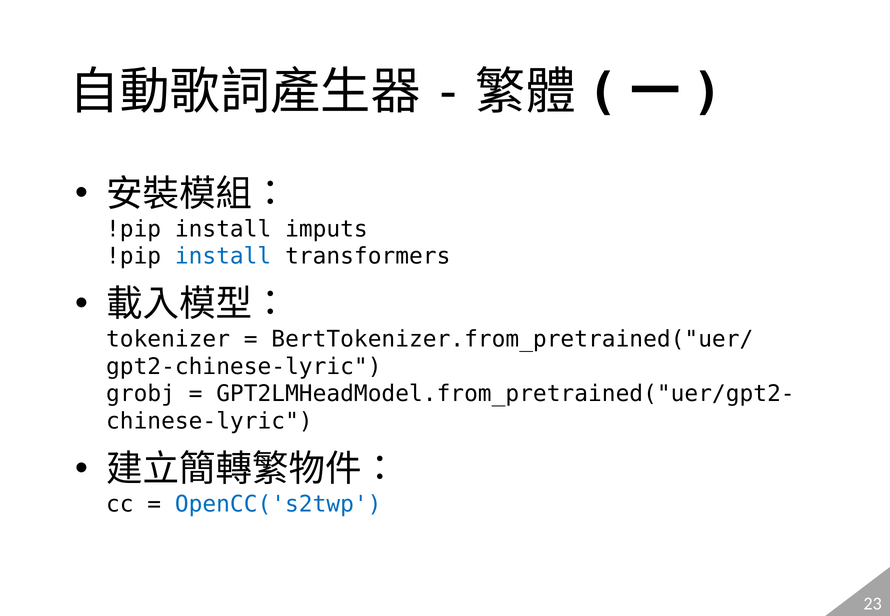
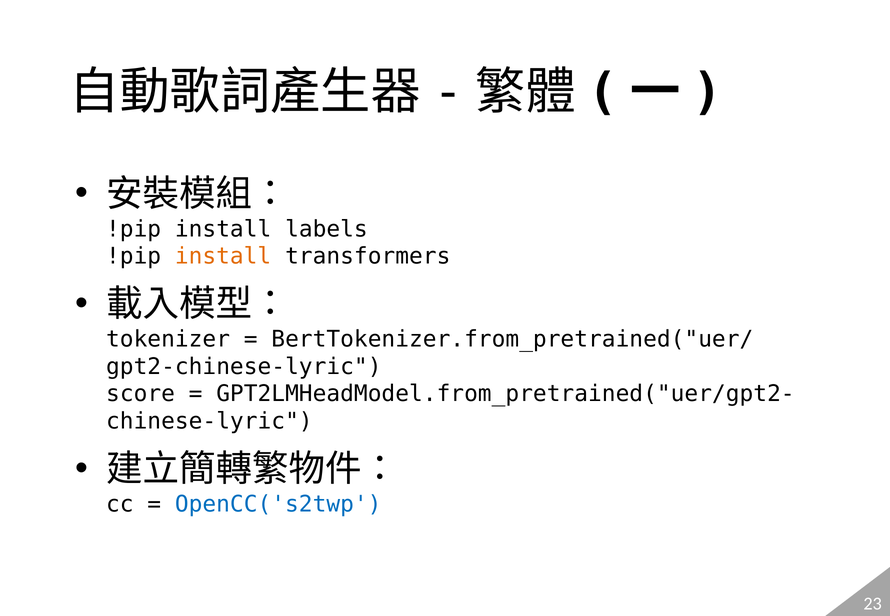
imputs: imputs -> labels
install at (223, 256) colour: blue -> orange
grobj: grobj -> score
